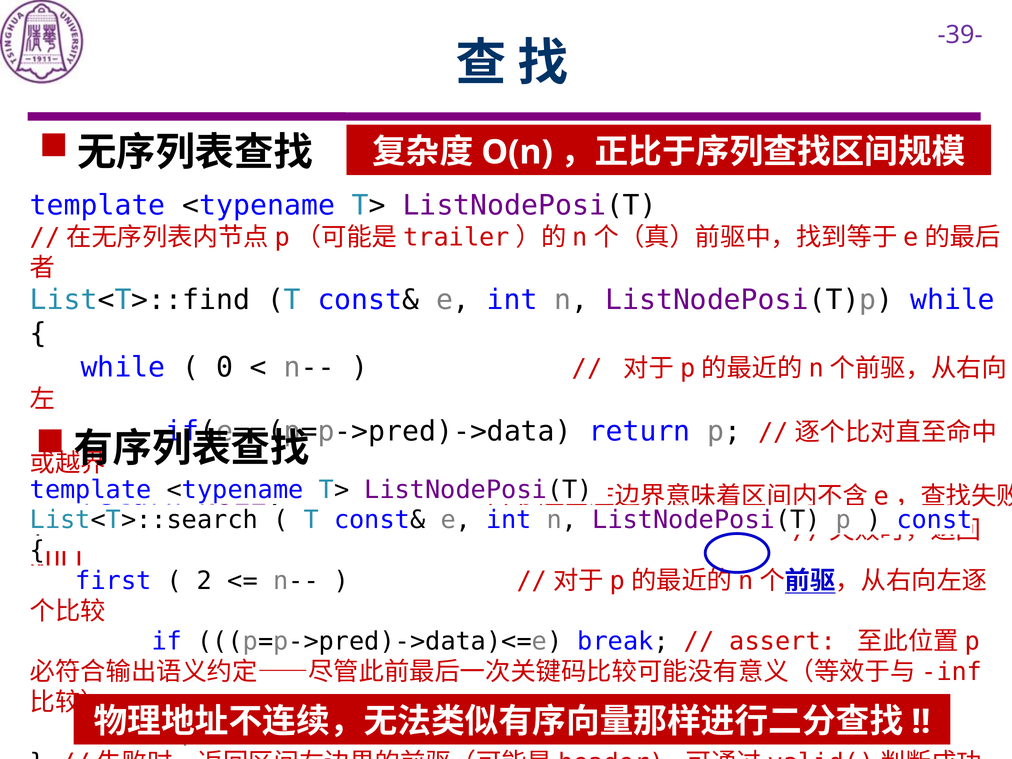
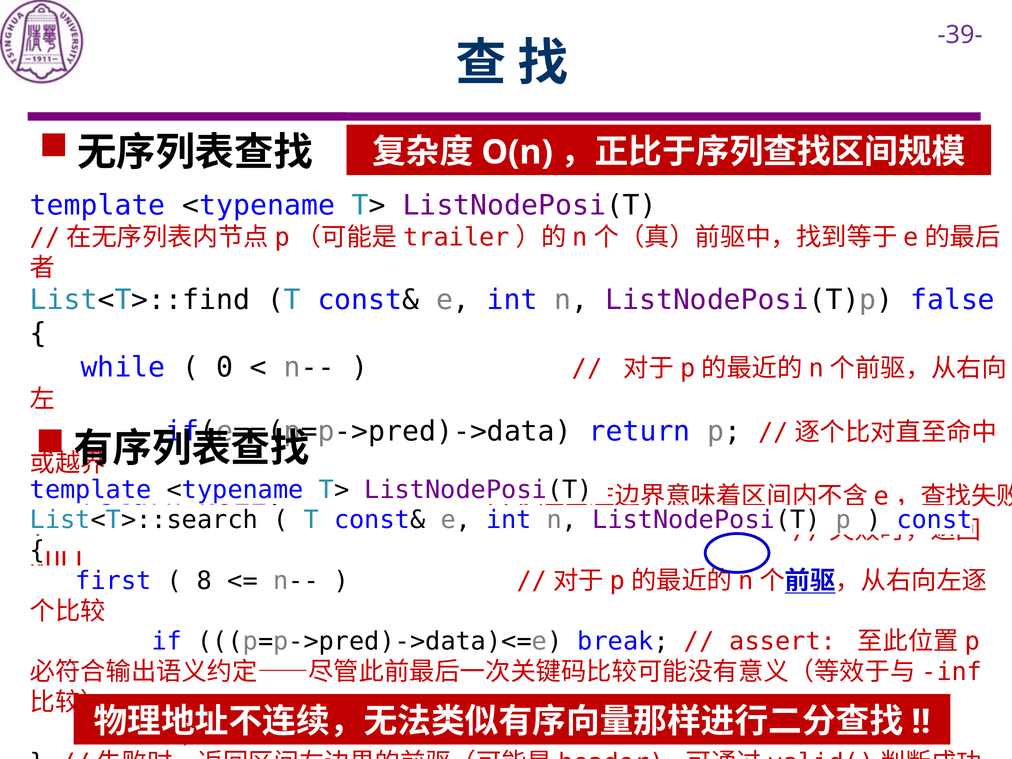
ListNodePosi(T)p while: while -> false
2: 2 -> 8
